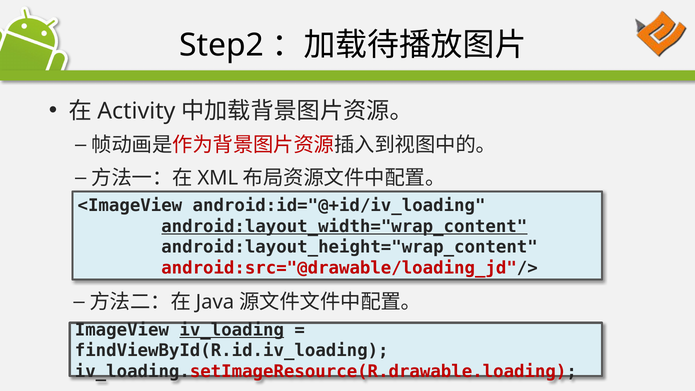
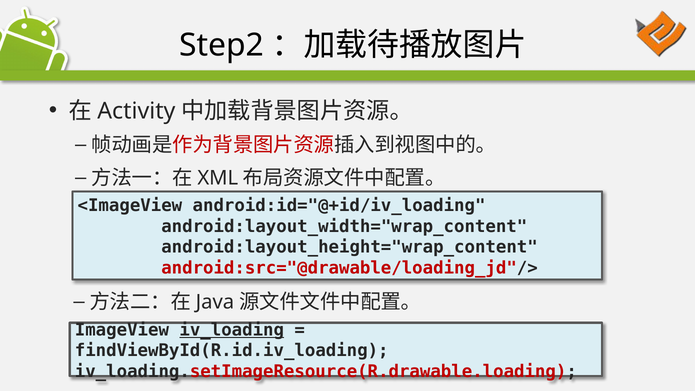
android:layout_width="wrap_content underline: present -> none
